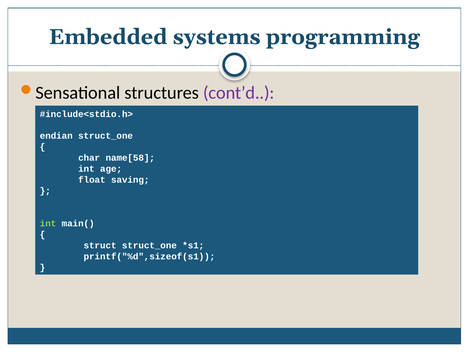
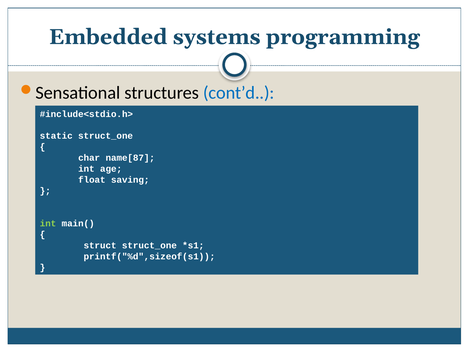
cont’d colour: purple -> blue
endian: endian -> static
name[58: name[58 -> name[87
